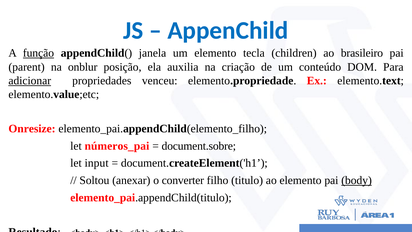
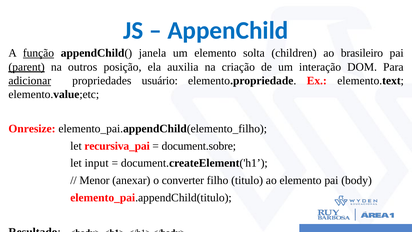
tecla: tecla -> solta
parent underline: none -> present
onblur: onblur -> outros
conteúdo: conteúdo -> interação
venceu: venceu -> usuário
números_pai: números_pai -> recursiva_pai
Soltou: Soltou -> Menor
body underline: present -> none
